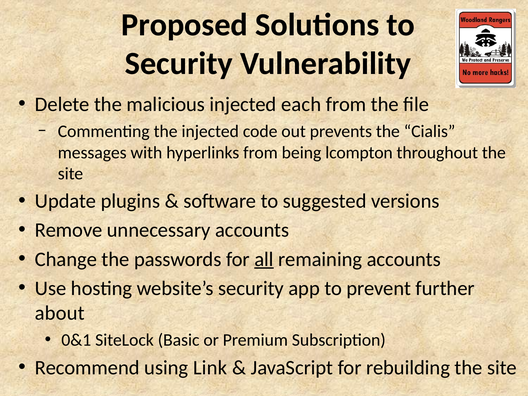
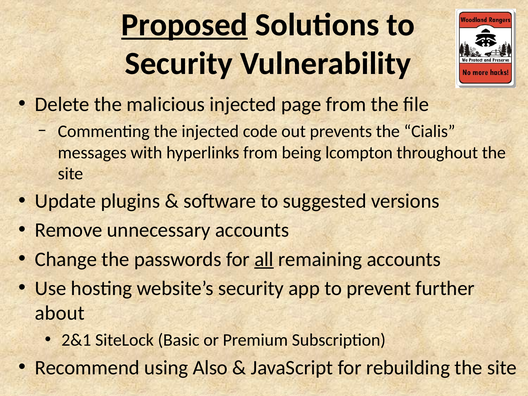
Proposed underline: none -> present
each: each -> page
0&1: 0&1 -> 2&1
Link: Link -> Also
